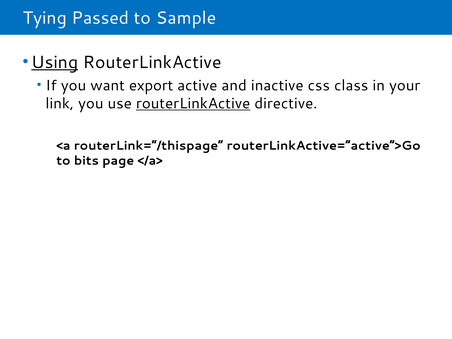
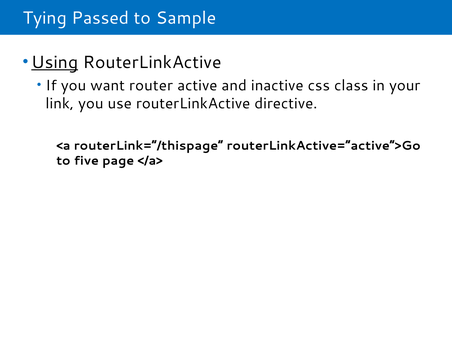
export: export -> router
routerLinkActive at (193, 104) underline: present -> none
bits: bits -> five
